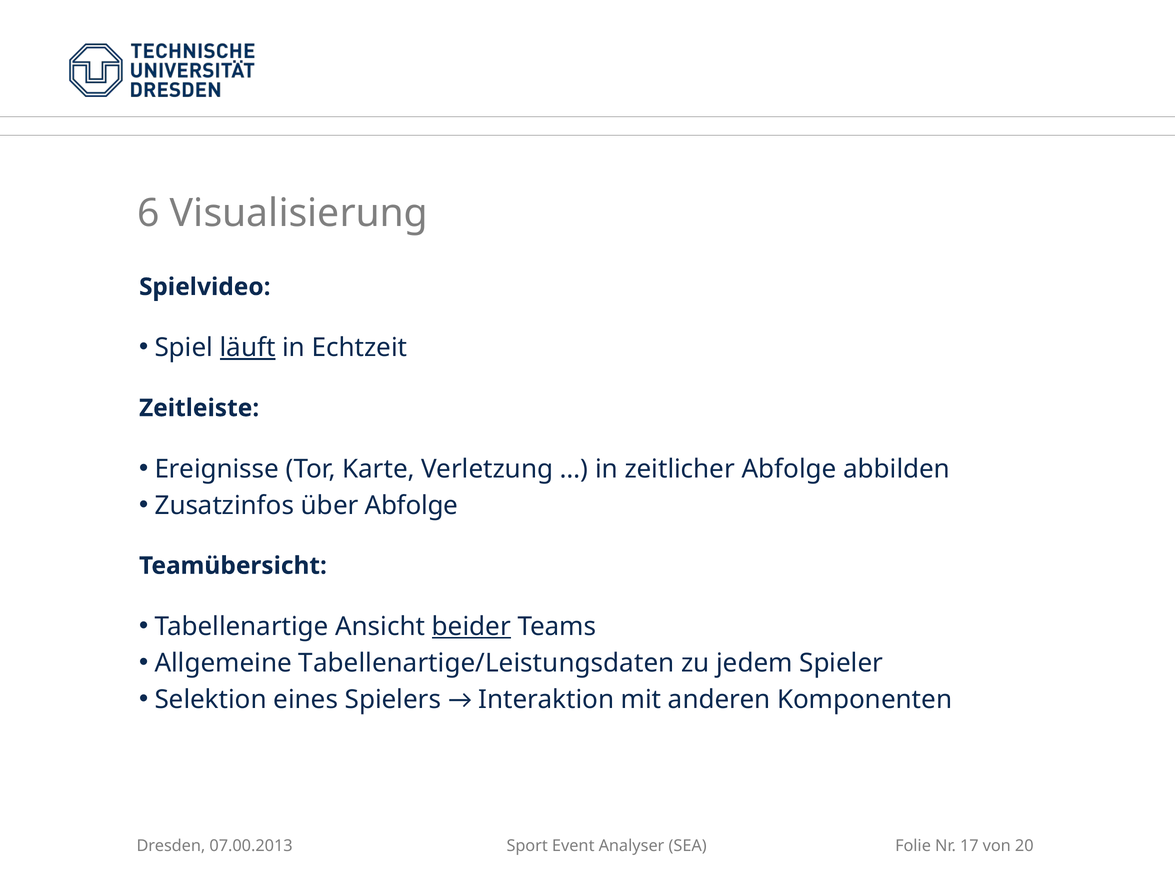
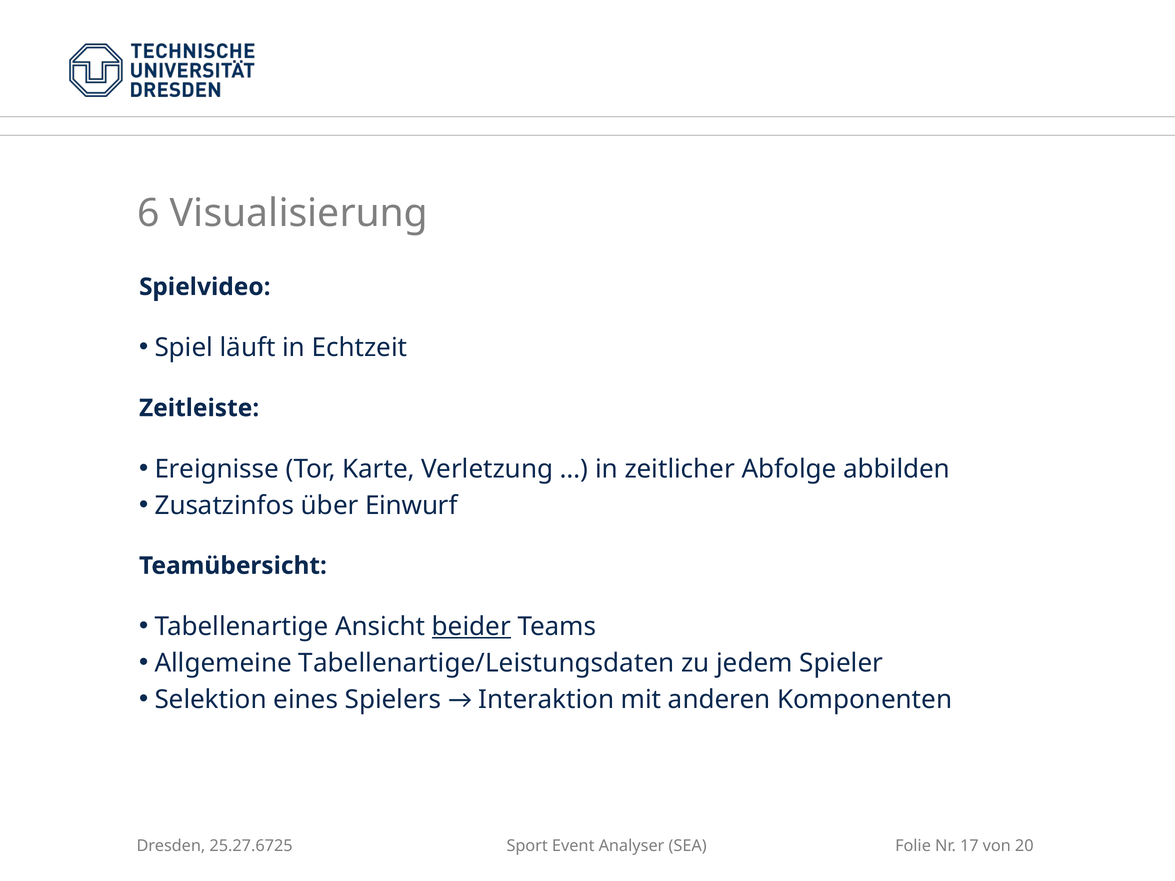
läuft underline: present -> none
über Abfolge: Abfolge -> Einwurf
07.00.2013: 07.00.2013 -> 25.27.6725
